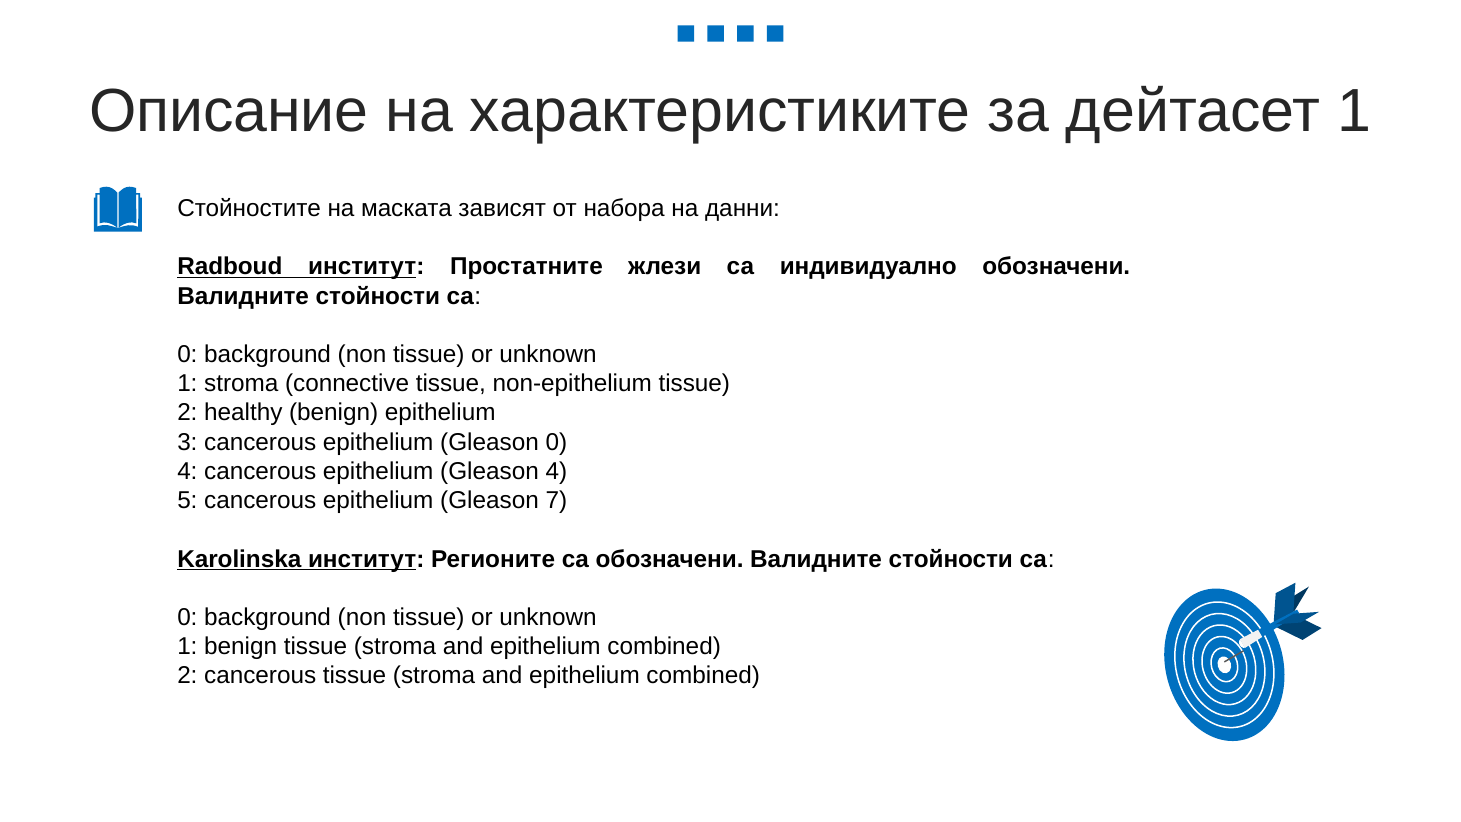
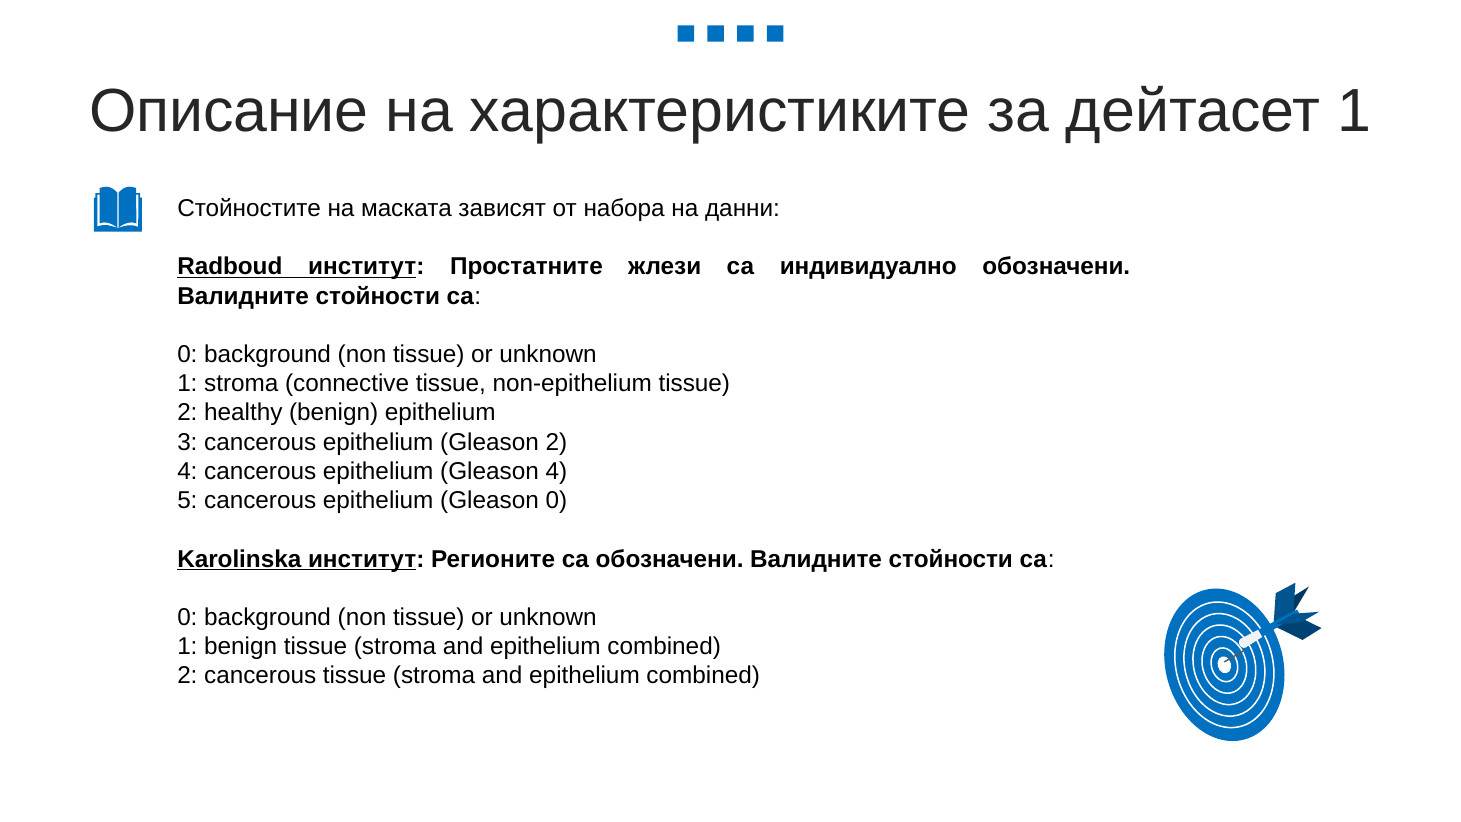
Gleason 0: 0 -> 2
Gleason 7: 7 -> 0
